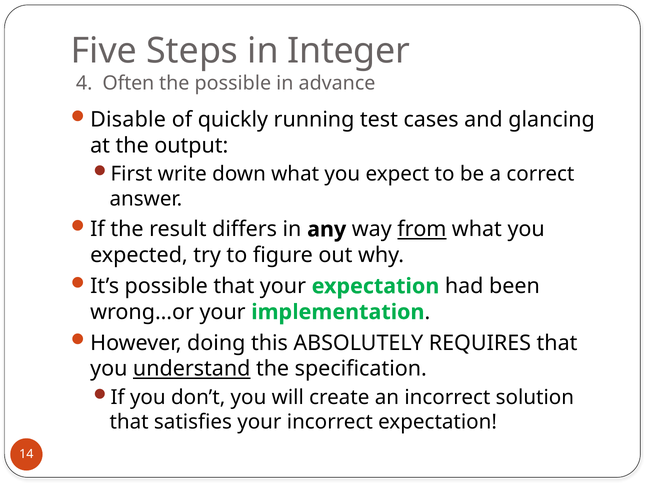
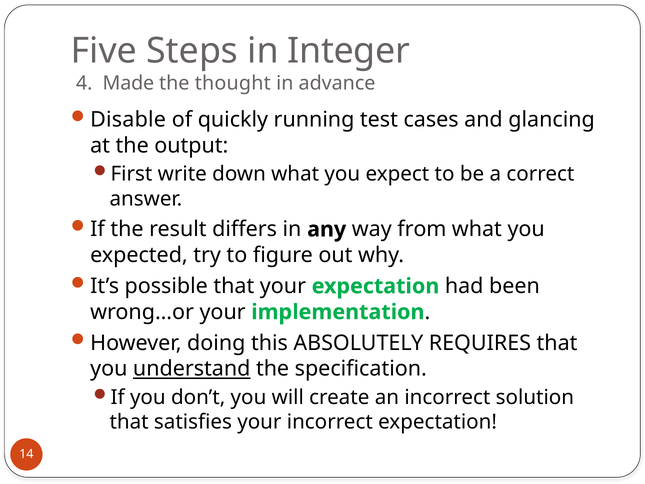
Often: Often -> Made
the possible: possible -> thought
from underline: present -> none
